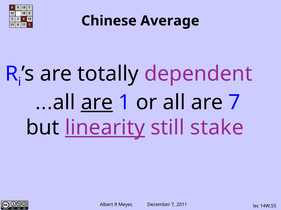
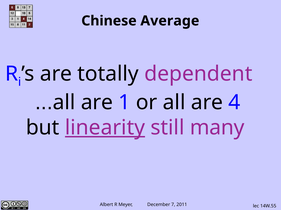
are at (97, 103) underline: present -> none
are 7: 7 -> 4
stake: stake -> many
